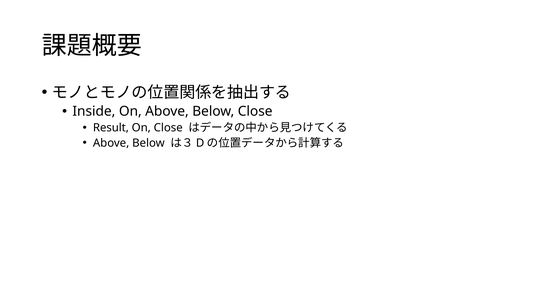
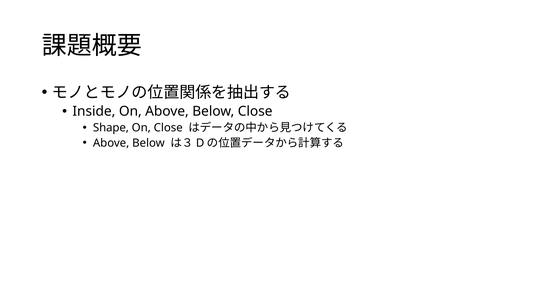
Result: Result -> Shape
